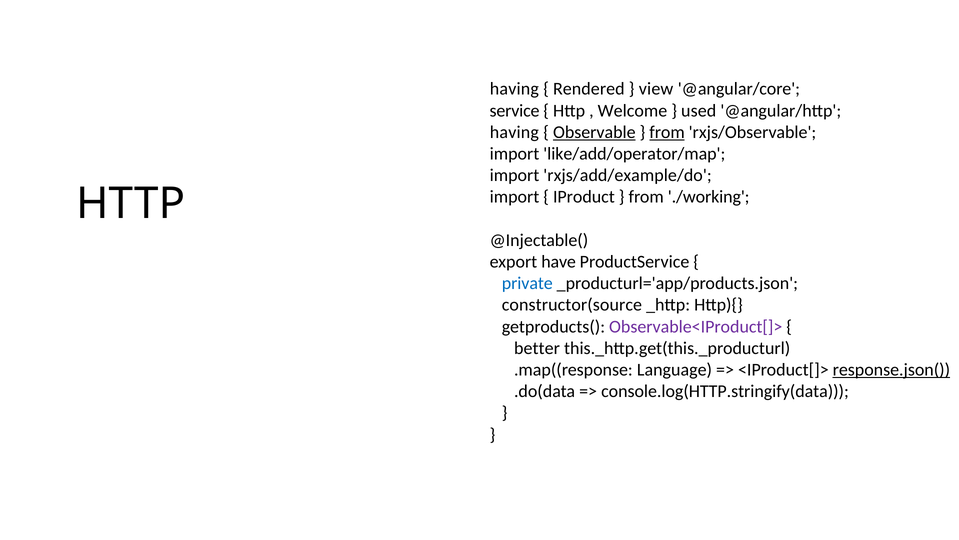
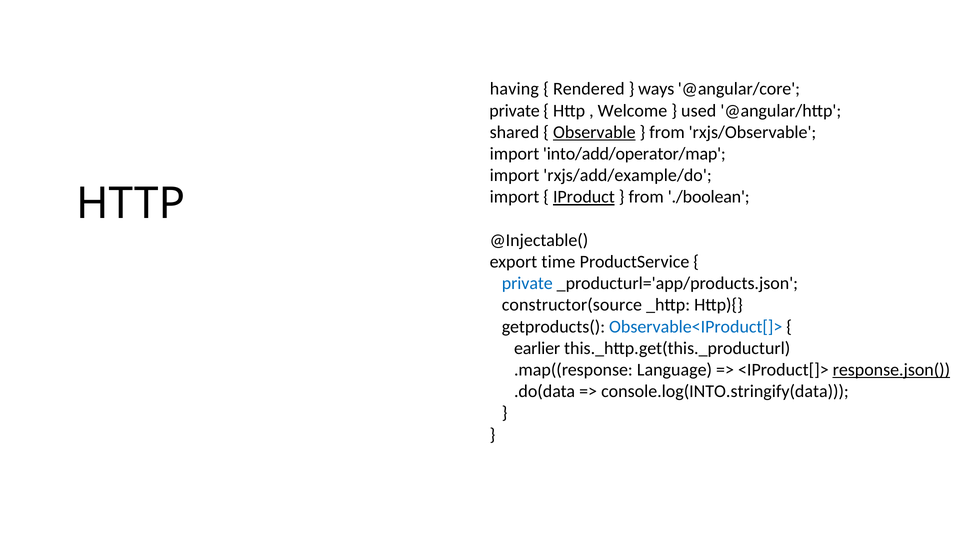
view: view -> ways
service at (515, 111): service -> private
having at (514, 132): having -> shared
from at (667, 132) underline: present -> none
like/add/operator/map: like/add/operator/map -> into/add/operator/map
IProduct underline: none -> present
./working: ./working -> ./boolean
have: have -> time
Observable<IProduct[]> colour: purple -> blue
better: better -> earlier
console.log(HTTP.stringify(data: console.log(HTTP.stringify(data -> console.log(INTO.stringify(data
